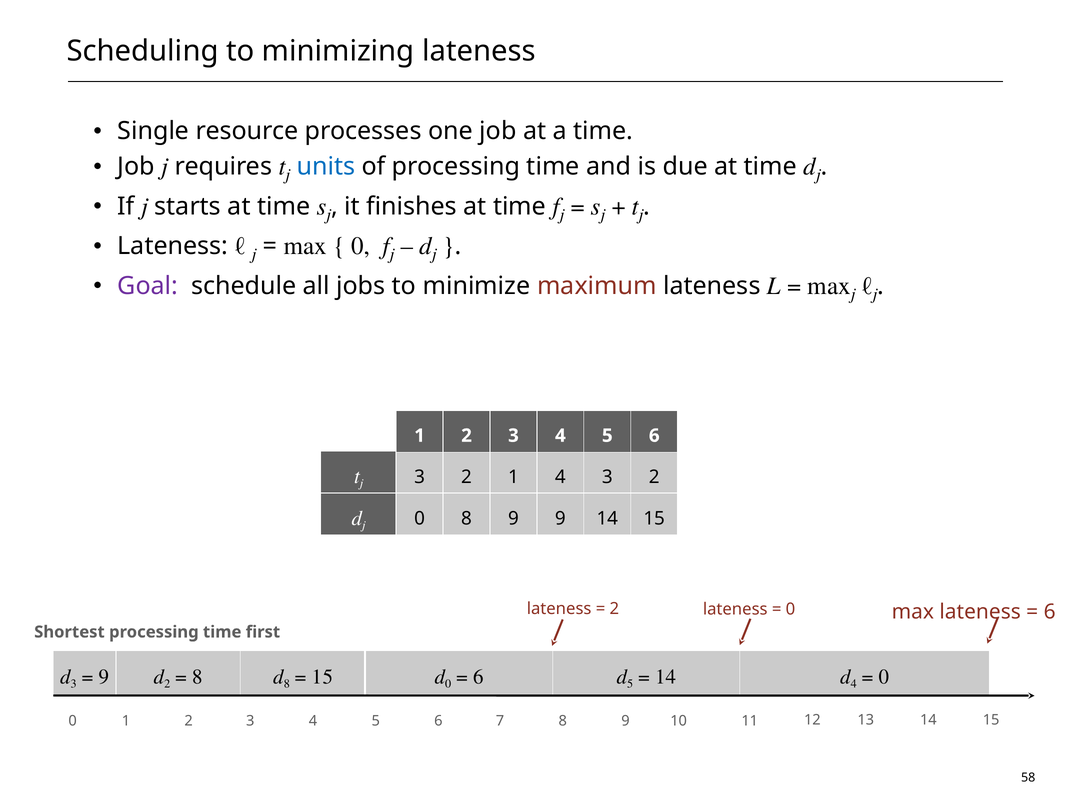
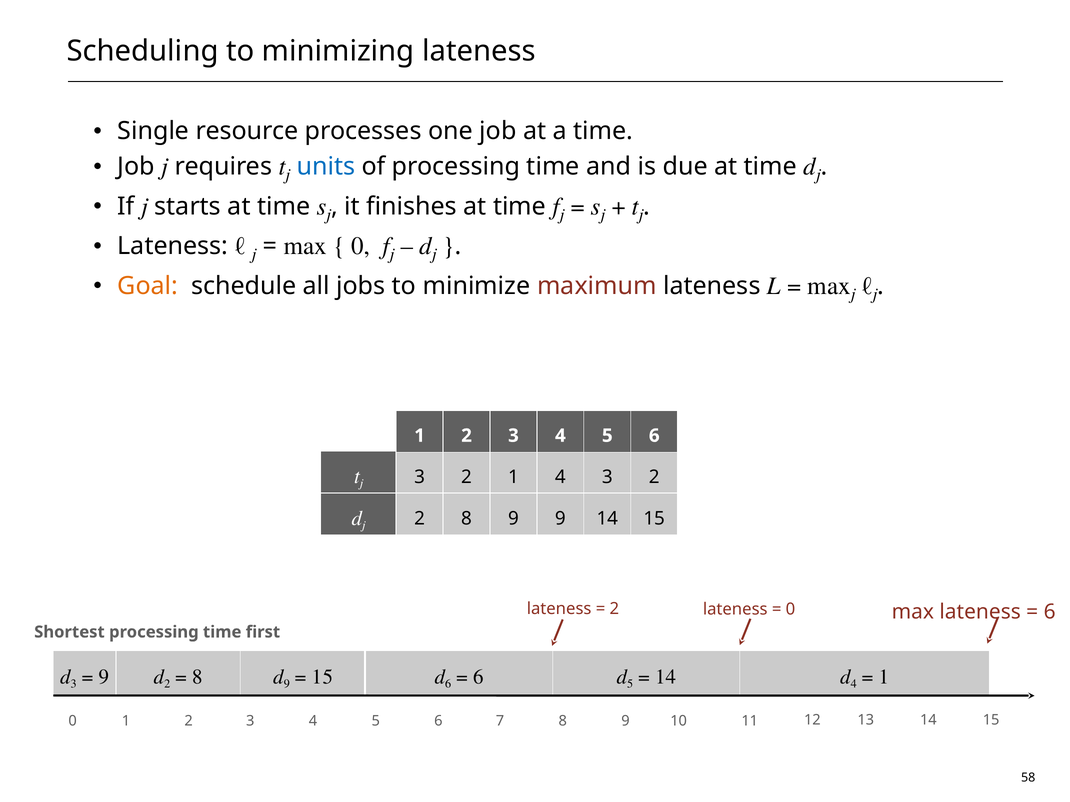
Goal colour: purple -> orange
j 0: 0 -> 2
8 at (287, 684): 8 -> 9
0 at (448, 684): 0 -> 6
0 at (884, 677): 0 -> 1
